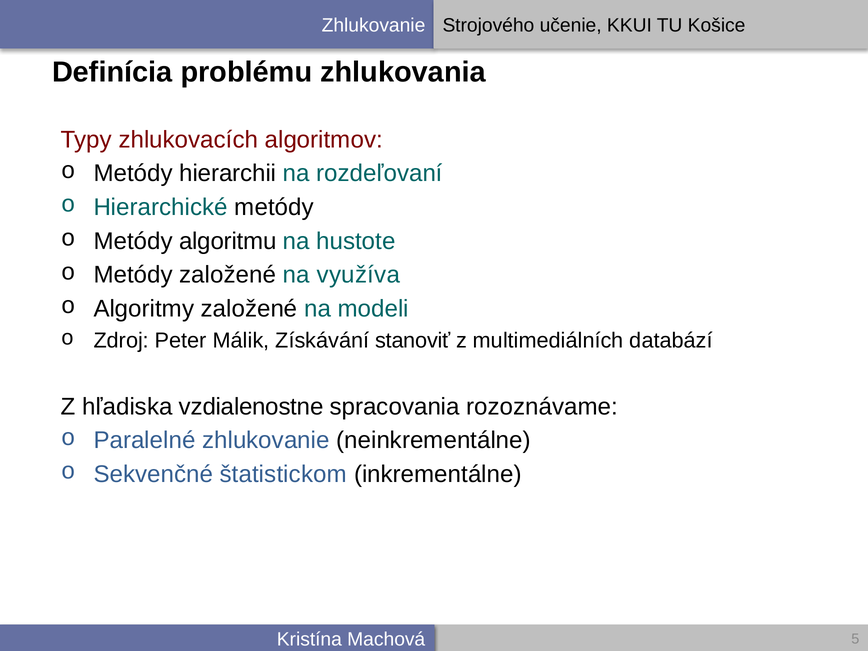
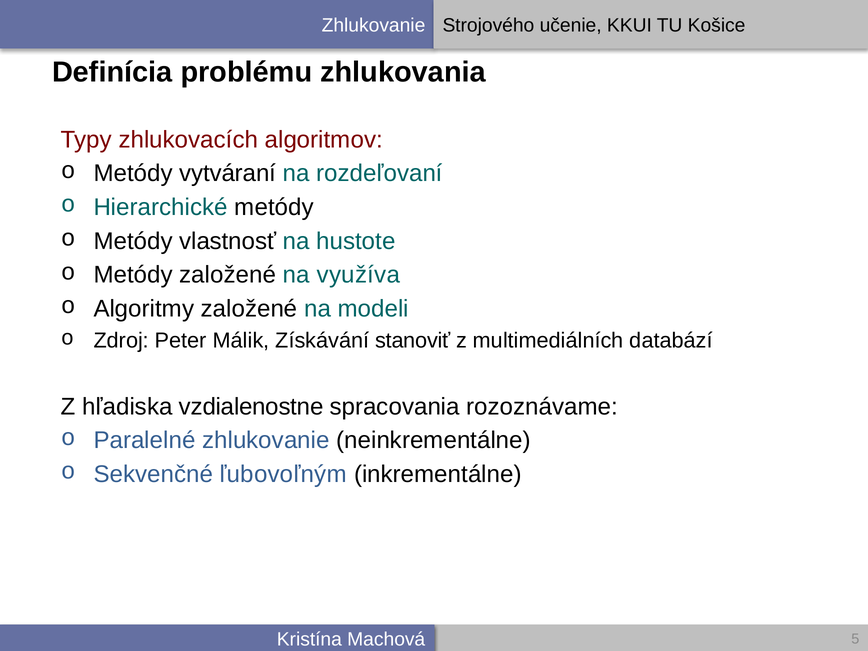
hierarchii: hierarchii -> vytváraní
algoritmu: algoritmu -> vlastnosť
štatistickom: štatistickom -> ľubovoľným
